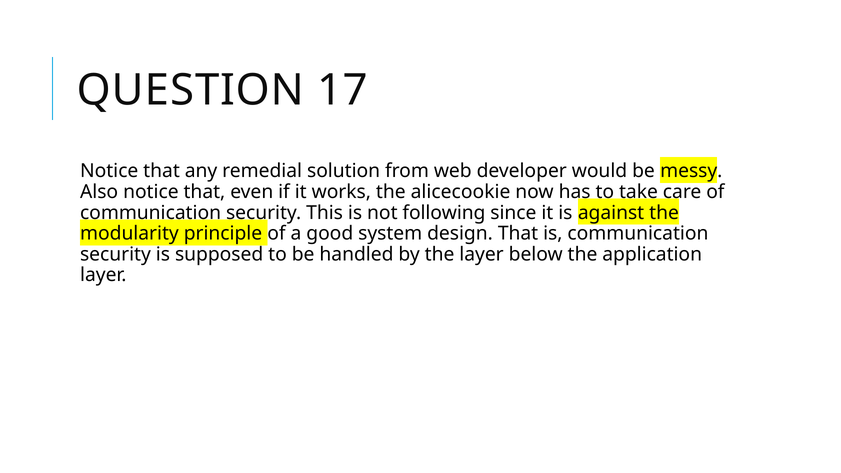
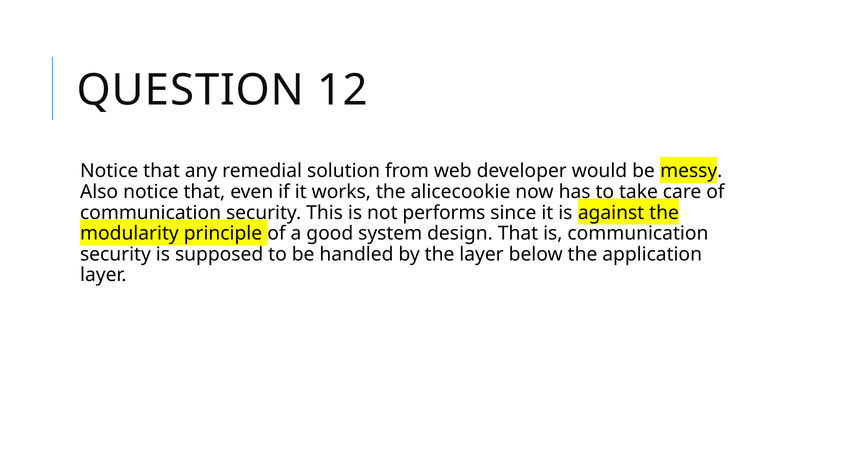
17: 17 -> 12
following: following -> performs
